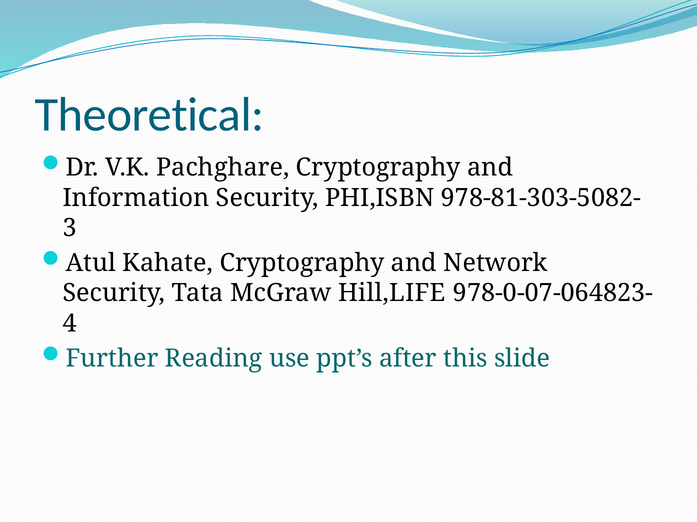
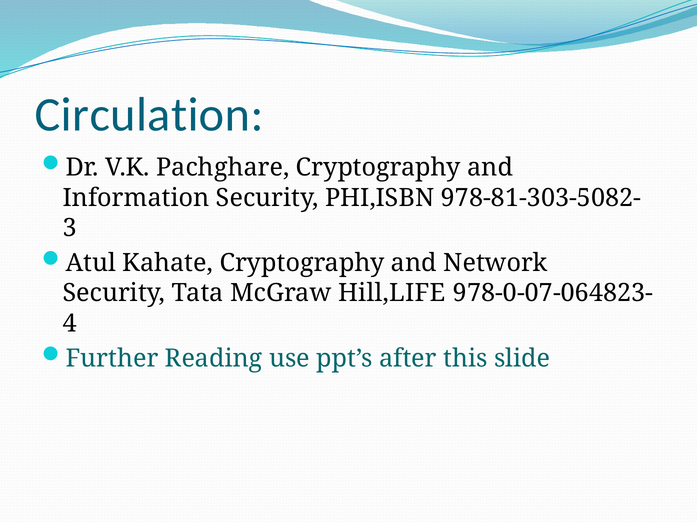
Theoretical: Theoretical -> Circulation
